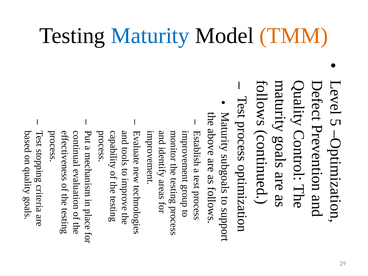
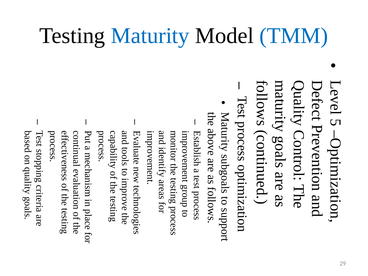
TMM colour: orange -> blue
